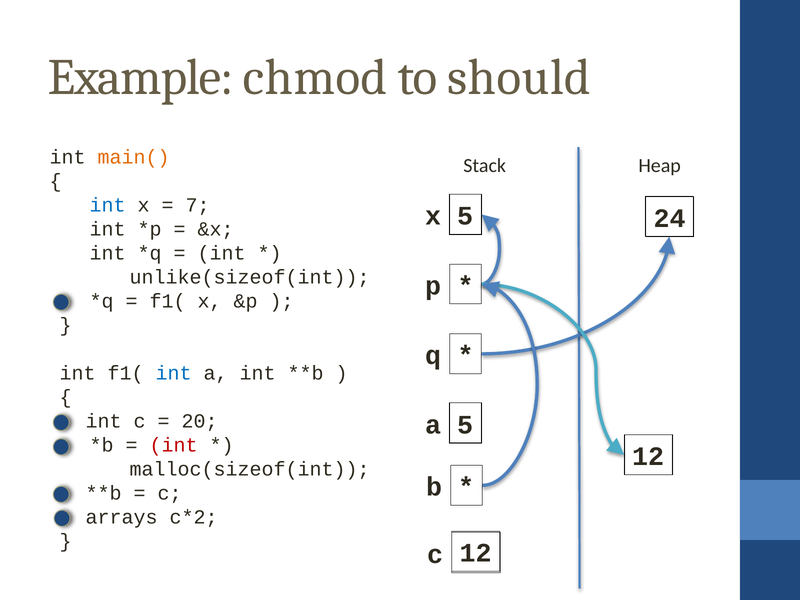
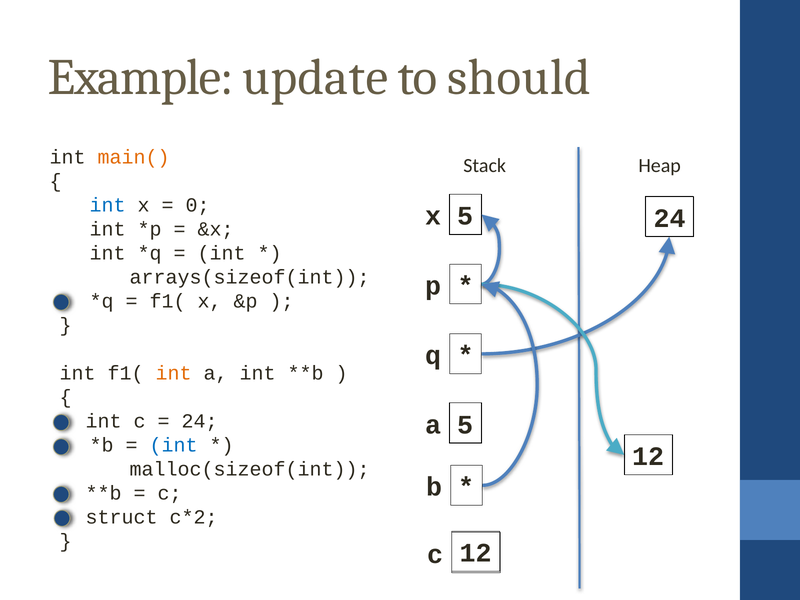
chmod: chmod -> update
7: 7 -> 0
unlike(sizeof(int: unlike(sizeof(int -> arrays(sizeof(int
int at (174, 373) colour: blue -> orange
20 at (200, 421): 20 -> 24
int at (174, 445) colour: red -> blue
arrays: arrays -> struct
